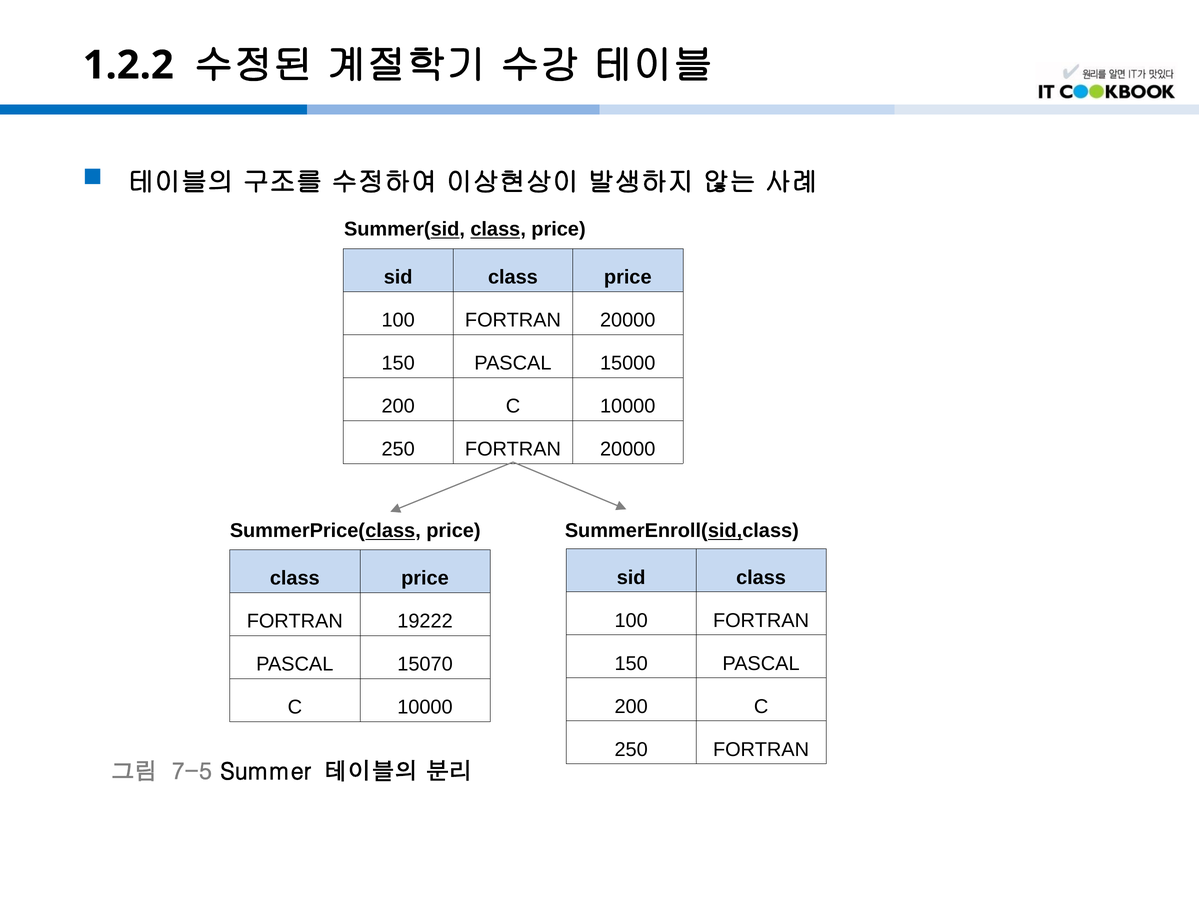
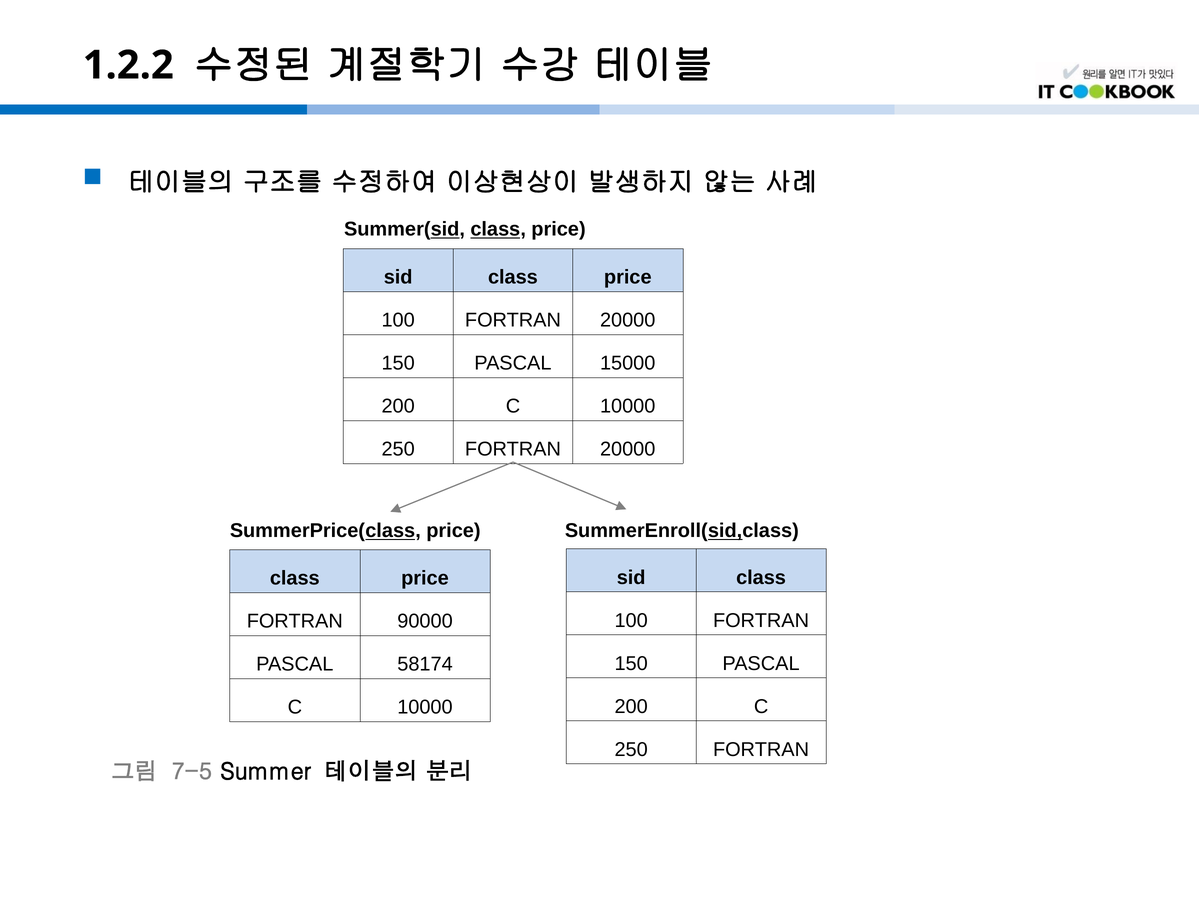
19222: 19222 -> 90000
15070: 15070 -> 58174
